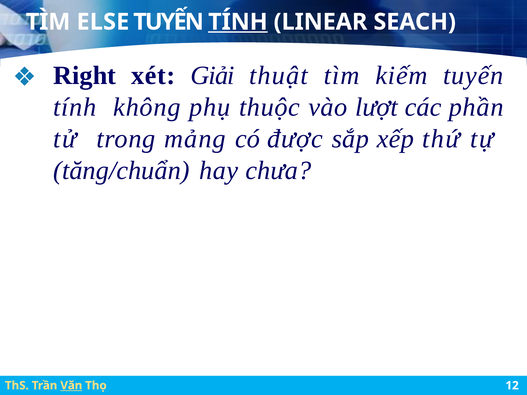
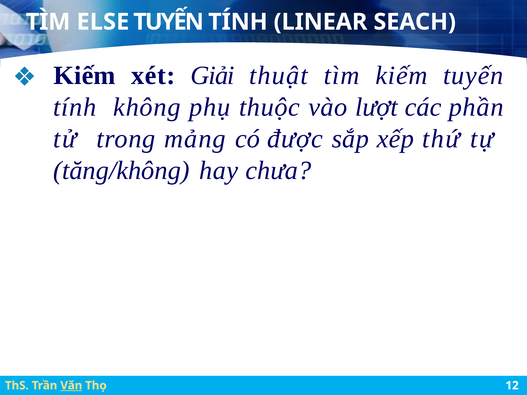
TÍNH at (238, 22) underline: present -> none
Right at (85, 76): Right -> Kiếm
tăng/chuẩn: tăng/chuẩn -> tăng/không
